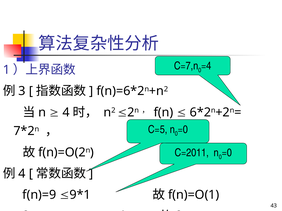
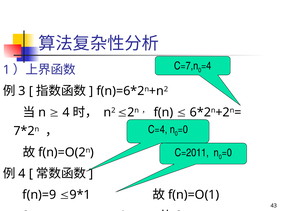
C=5: C=5 -> C=4
